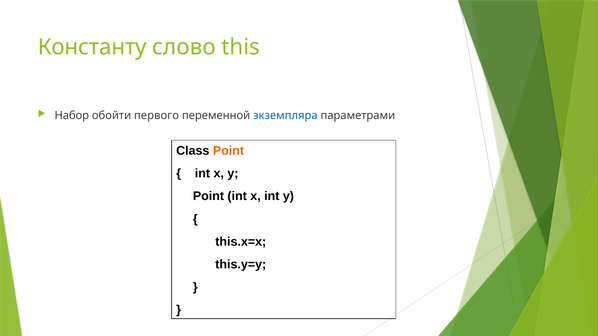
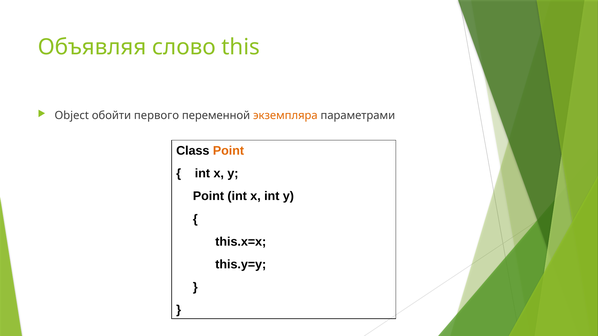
Константу: Константу -> Объявляя
Набор: Набор -> Object
экземпляра colour: blue -> orange
